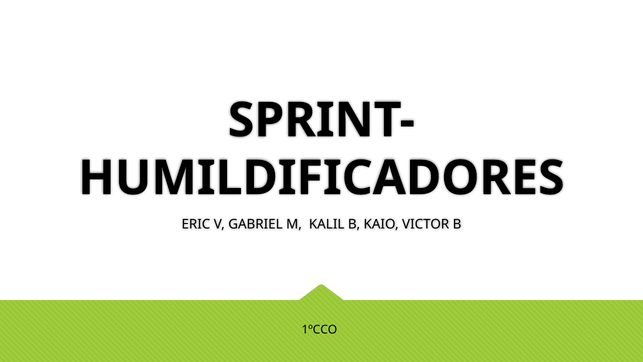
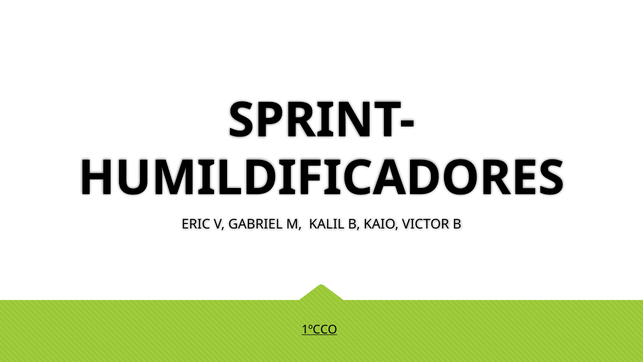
1ºCCO underline: none -> present
